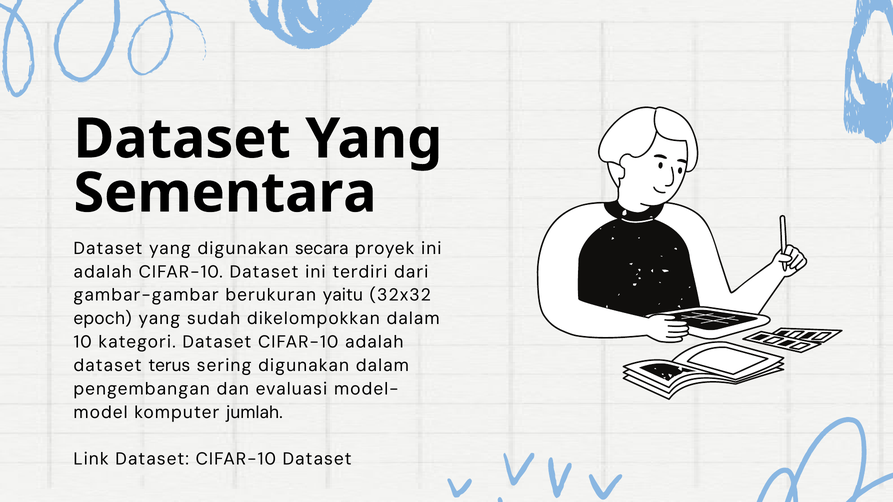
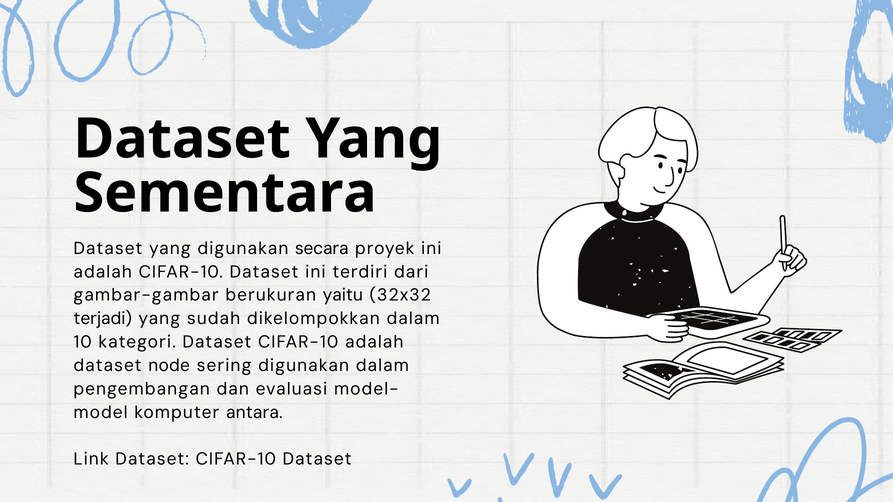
epoch: epoch -> terjadi
terus: terus -> node
jumlah: jumlah -> antara
